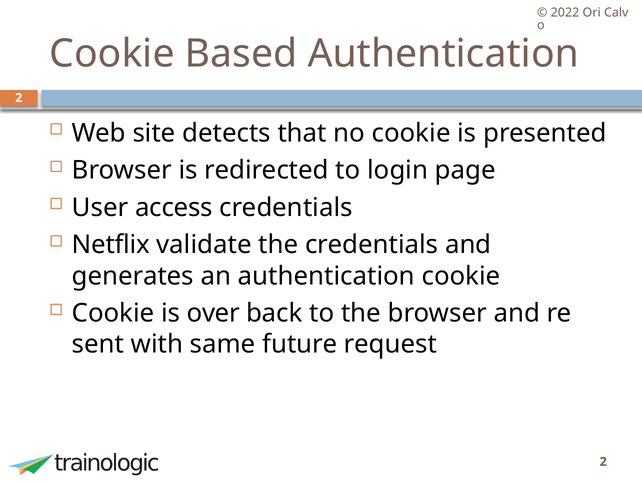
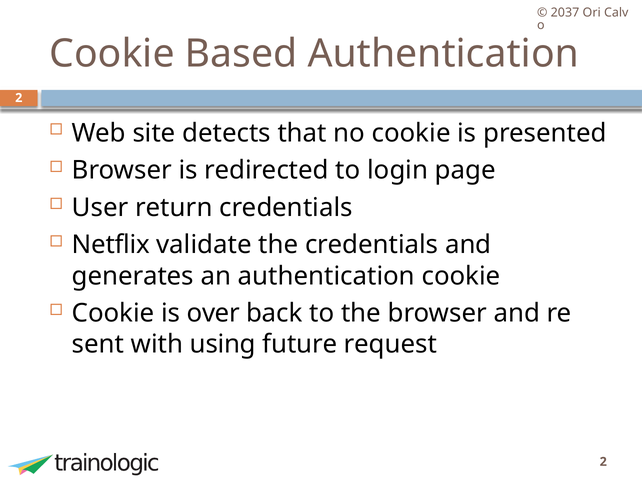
2022: 2022 -> 2037
access: access -> return
same: same -> using
